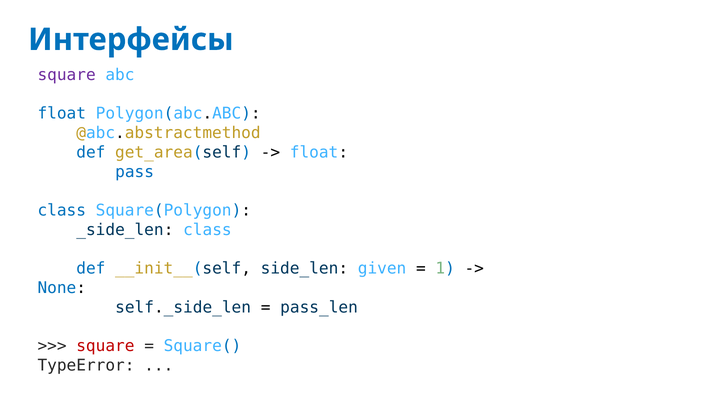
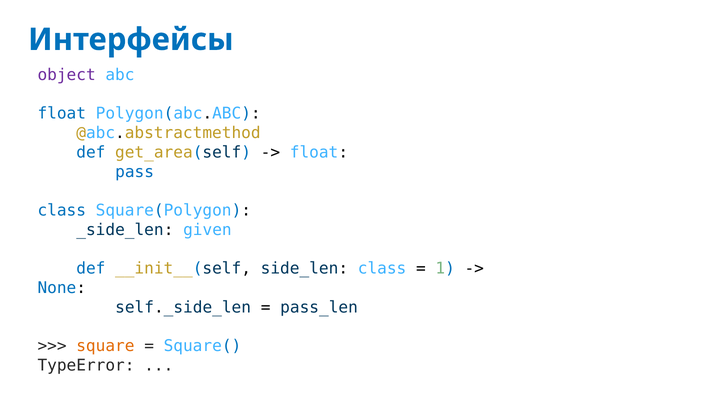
square at (67, 75): square -> object
_side_len class: class -> given
side_len given: given -> class
square at (105, 346) colour: red -> orange
